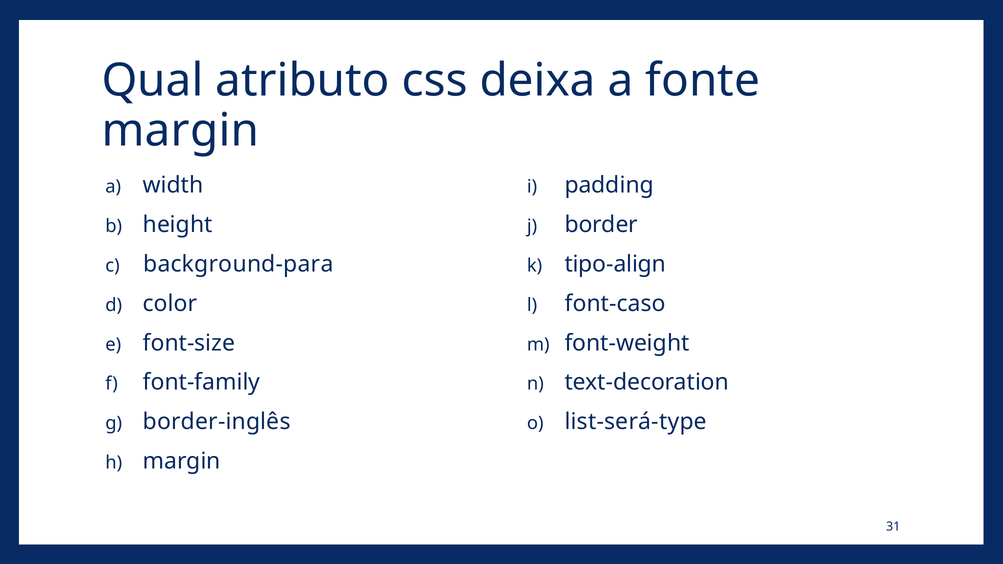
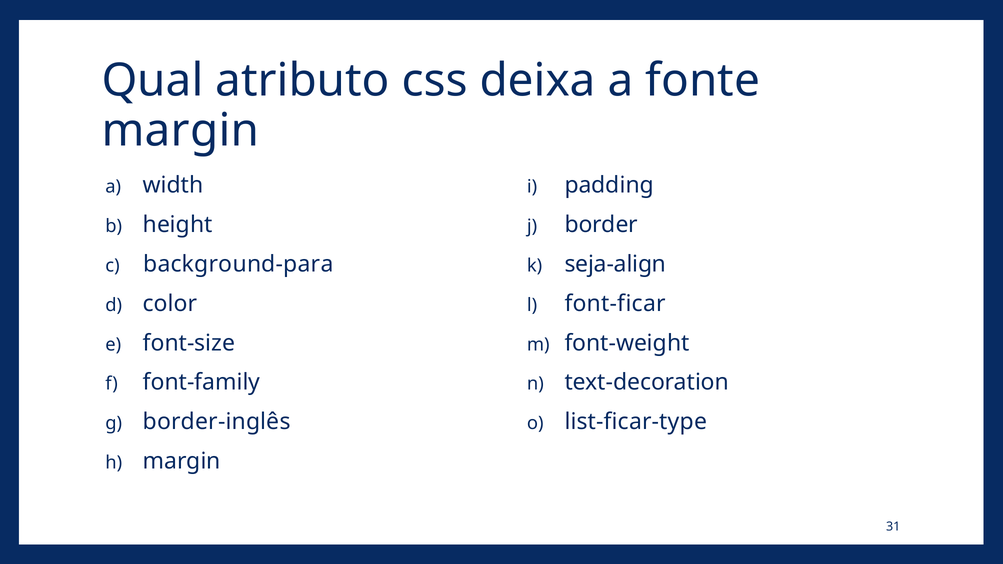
tipo-align: tipo-align -> seja-align
font-caso: font-caso -> font-ficar
list-será-type: list-será-type -> list-ficar-type
